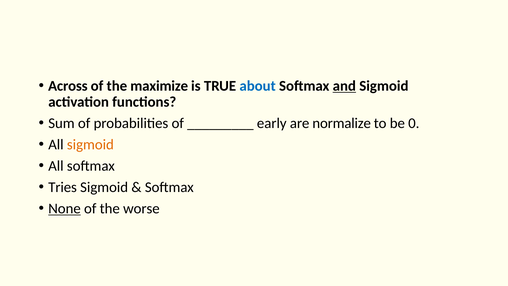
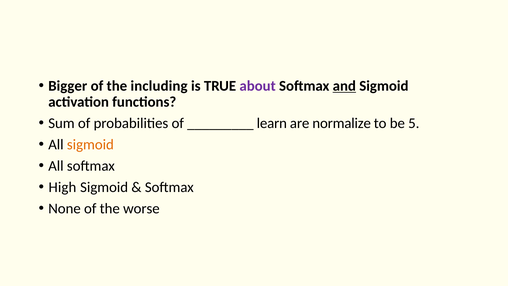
Across: Across -> Bigger
maximize: maximize -> including
about colour: blue -> purple
early: early -> learn
0: 0 -> 5
Tries: Tries -> High
None underline: present -> none
